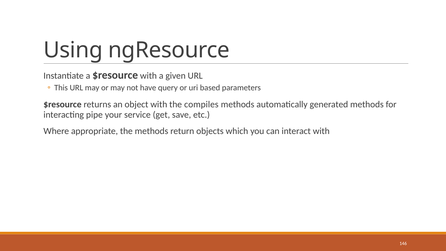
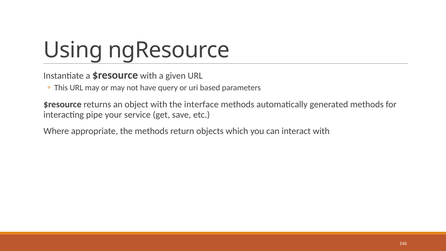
compiles: compiles -> interface
